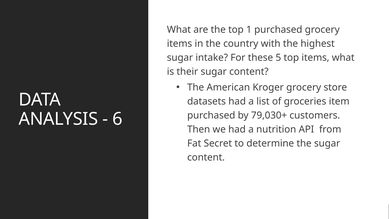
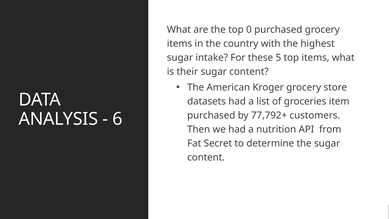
1: 1 -> 0
79,030+: 79,030+ -> 77,792+
